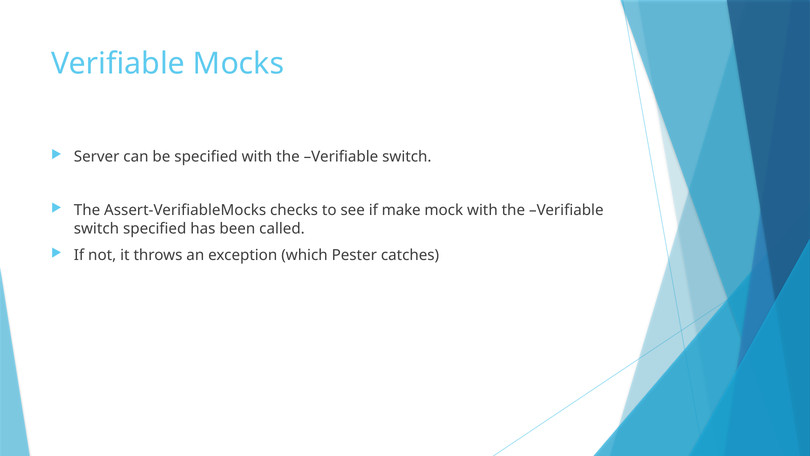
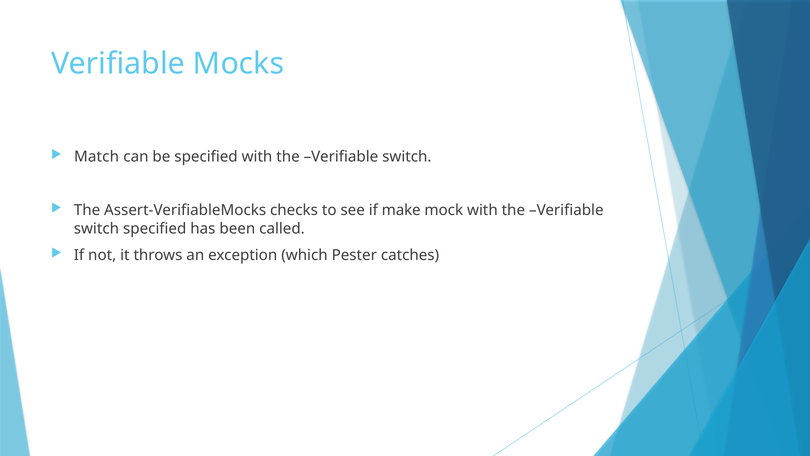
Server: Server -> Match
